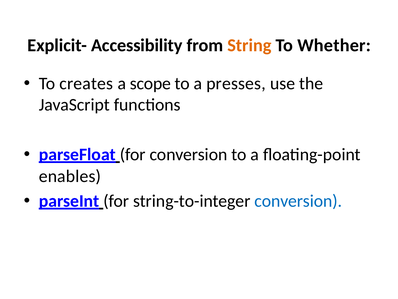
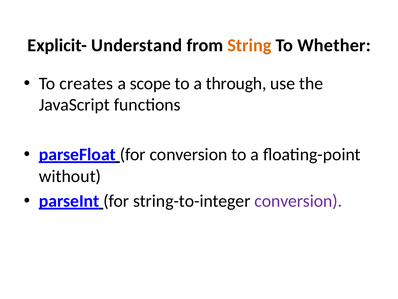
Accessibility: Accessibility -> Understand
presses: presses -> through
enables: enables -> without
conversion at (298, 201) colour: blue -> purple
